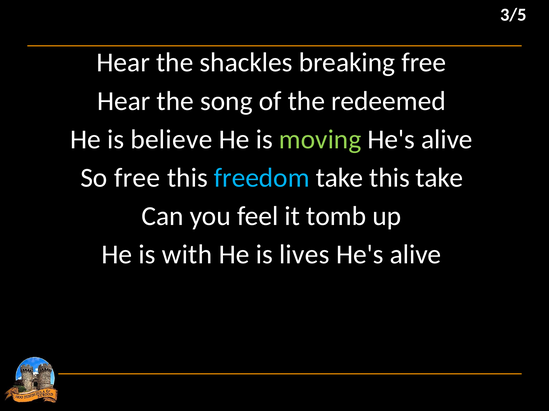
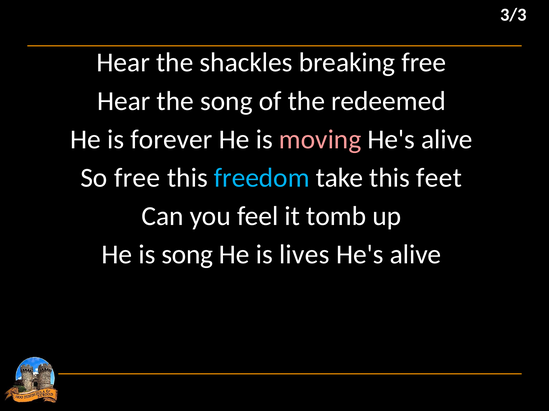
3/5: 3/5 -> 3/3
believe: believe -> forever
moving colour: light green -> pink
this take: take -> feet
is with: with -> song
